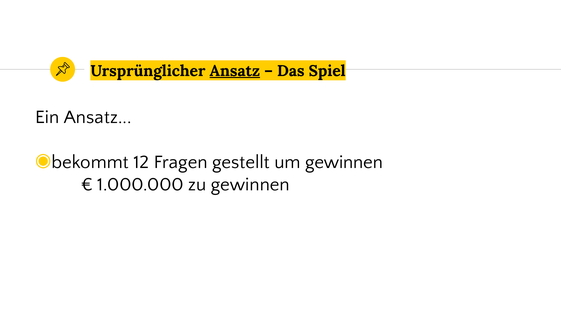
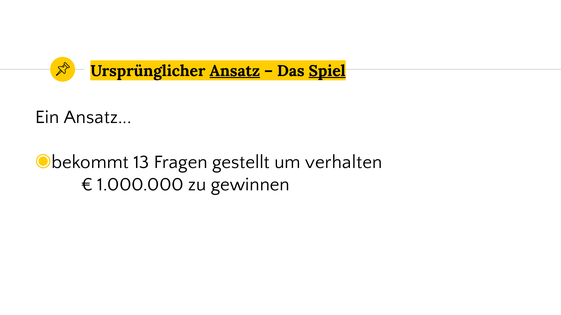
Spiel underline: none -> present
12: 12 -> 13
um gewinnen: gewinnen -> verhalten
